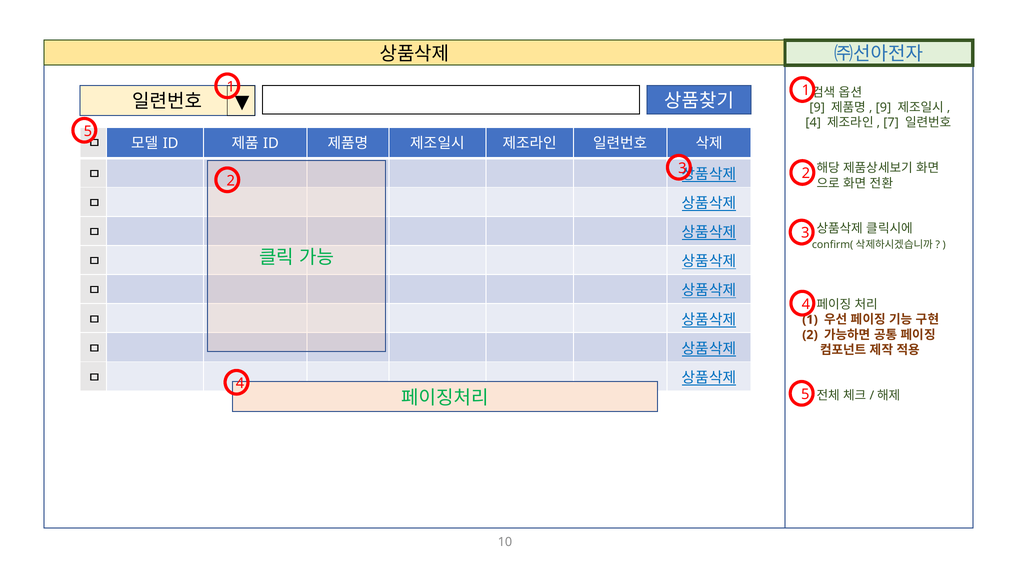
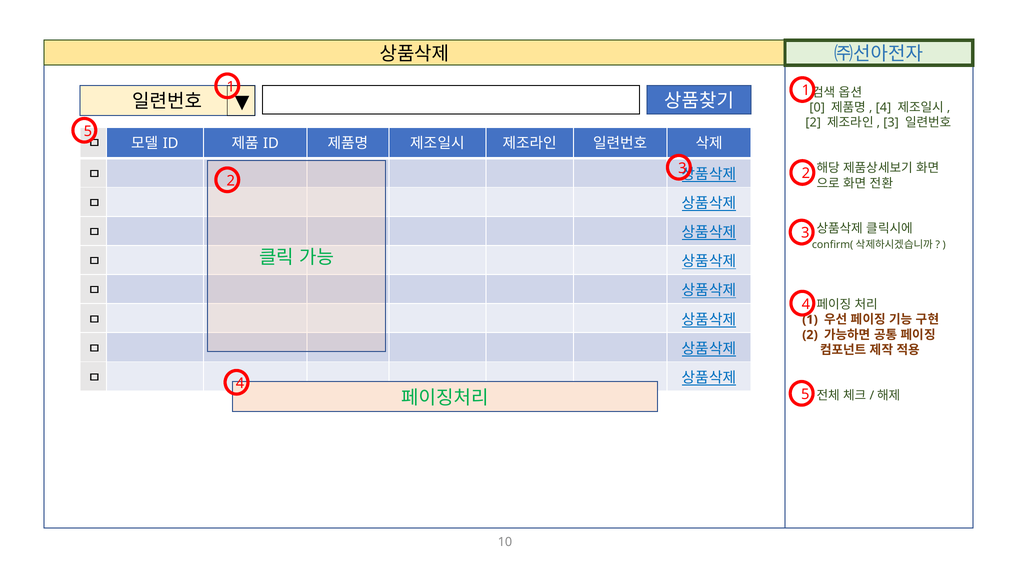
9 at (817, 108): 9 -> 0
9 at (883, 108): 9 -> 4
4 at (813, 123): 4 -> 2
7 at (891, 123): 7 -> 3
